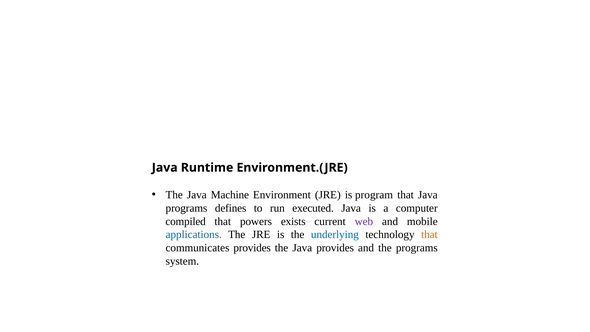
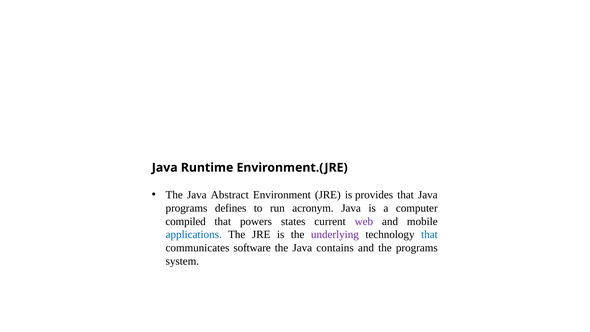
Machine: Machine -> Abstract
program: program -> provides
executed: executed -> acronym
exists: exists -> states
underlying colour: blue -> purple
that at (429, 235) colour: orange -> blue
communicates provides: provides -> software
Java provides: provides -> contains
